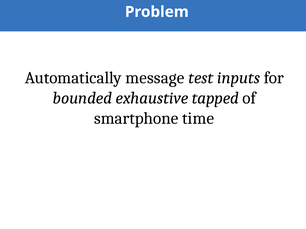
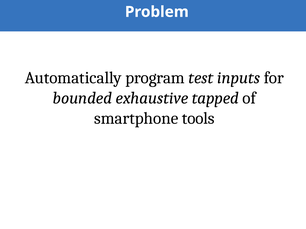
message: message -> program
time: time -> tools
